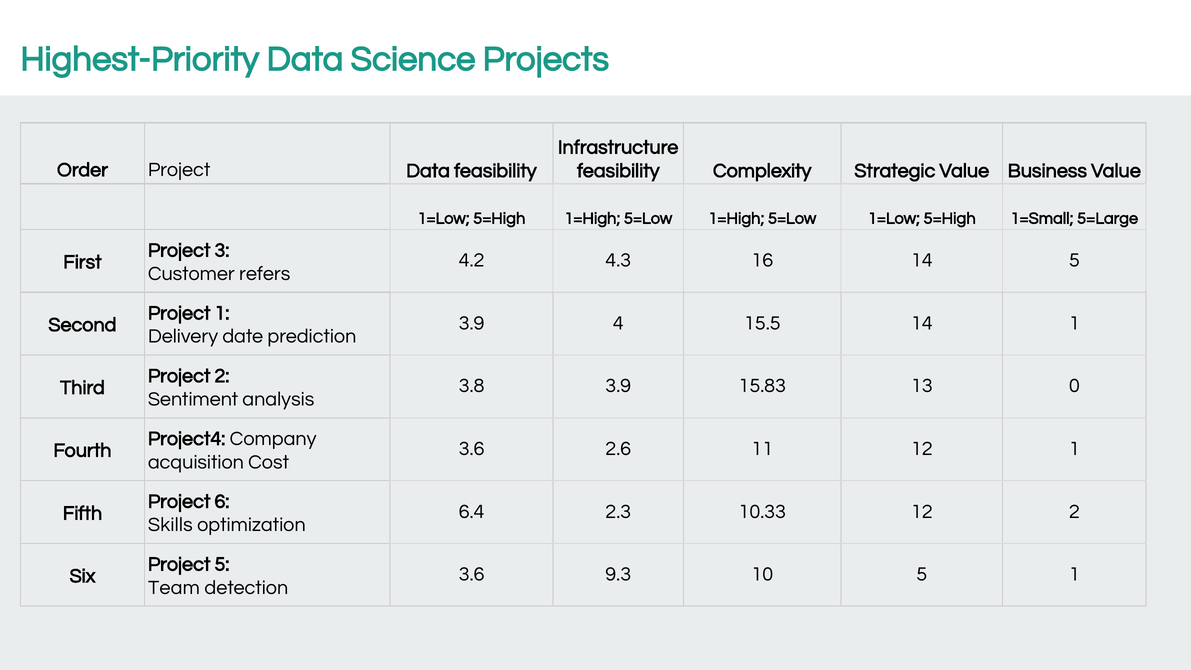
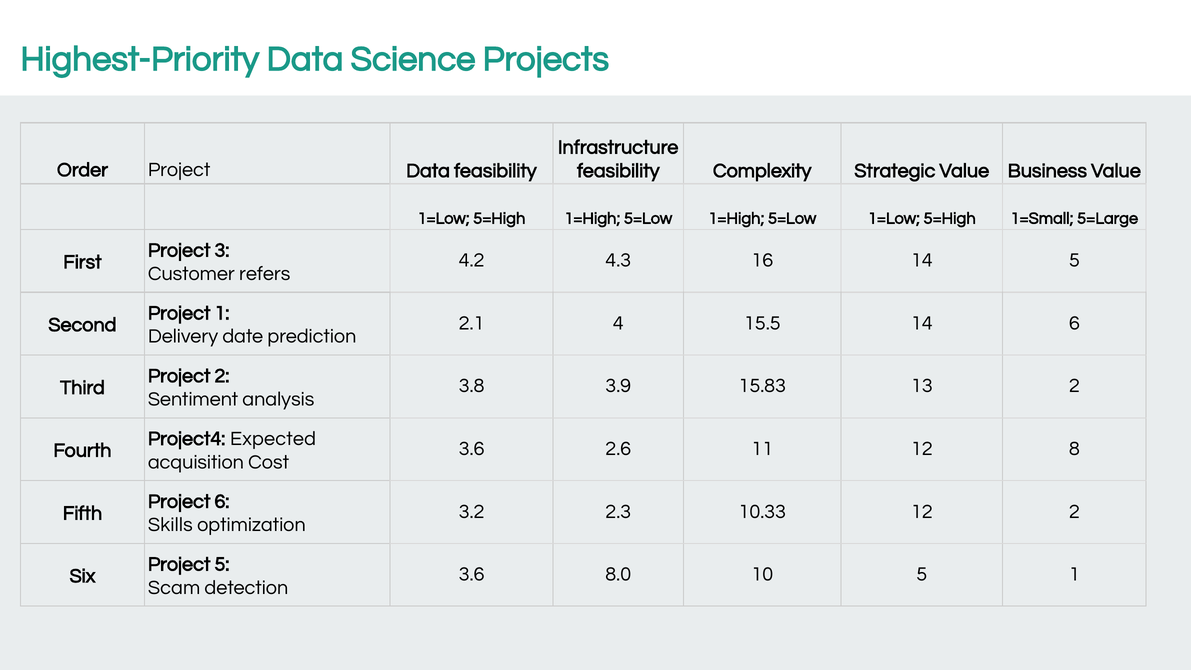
3.9 at (472, 323): 3.9 -> 2.1
14 1: 1 -> 6
13 0: 0 -> 2
Company: Company -> Expected
12 1: 1 -> 8
6.4: 6.4 -> 3.2
9.3: 9.3 -> 8.0
Team: Team -> Scam
